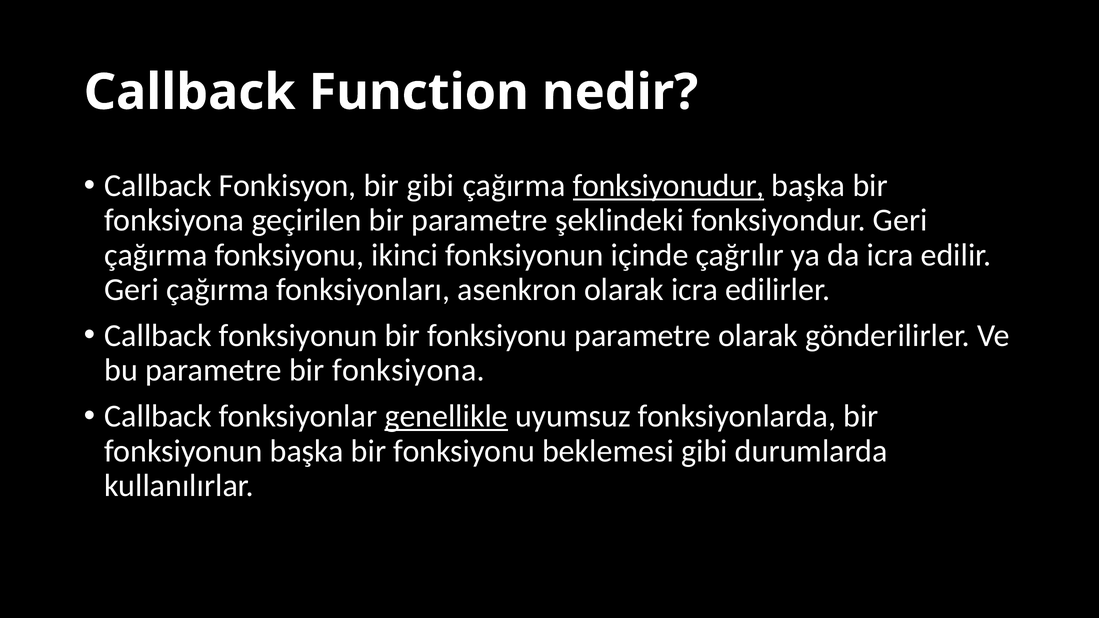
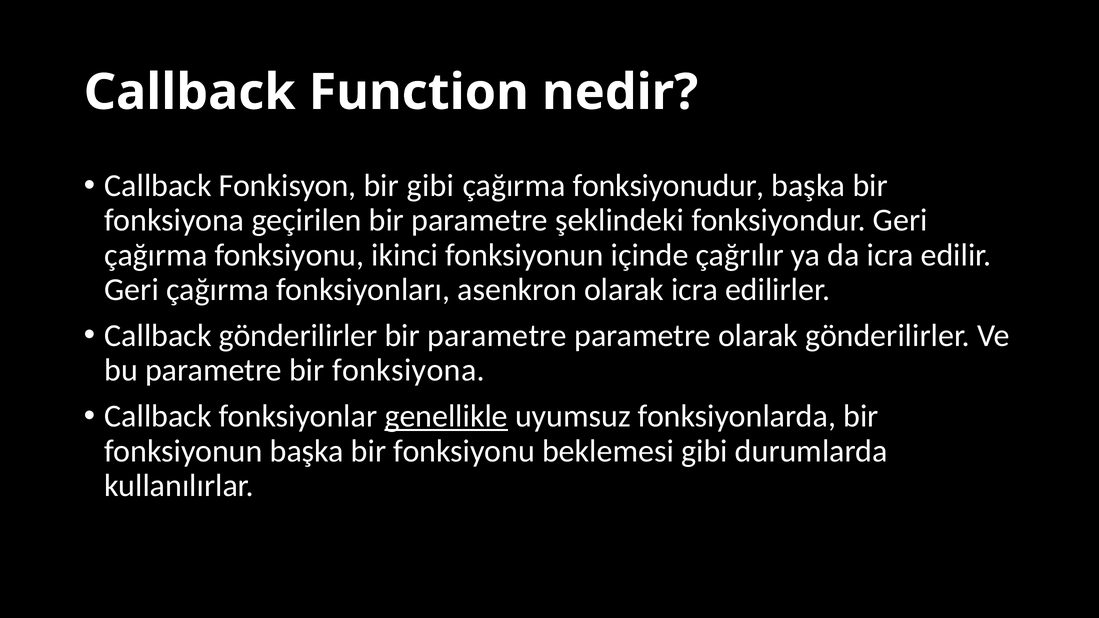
fonksiyonudur underline: present -> none
Callback fonksiyonun: fonksiyonun -> gönderilirler
fonksiyonu at (497, 336): fonksiyonu -> parametre
